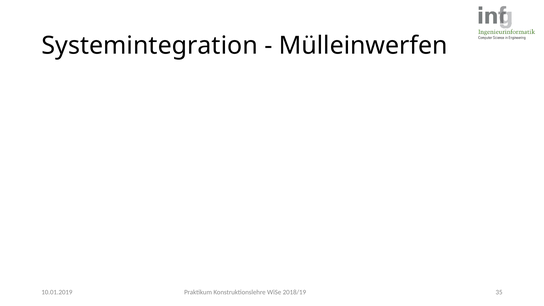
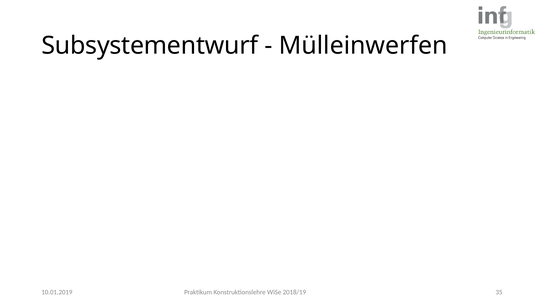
Systemintegration: Systemintegration -> Subsystementwurf
